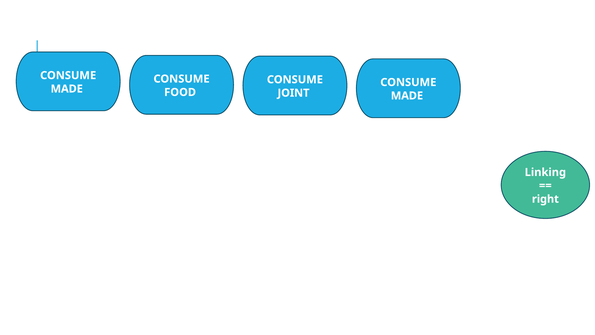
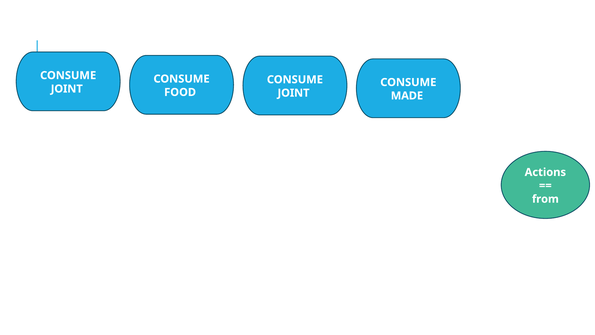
MADE at (67, 89): MADE -> JOINT
Linking: Linking -> Actions
right: right -> from
